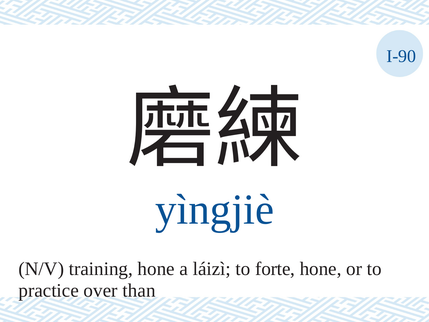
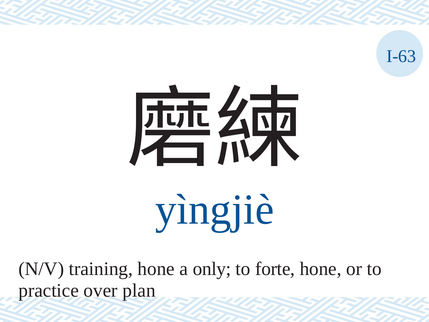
I-90: I-90 -> I-63
láizì: láizì -> only
than: than -> plan
